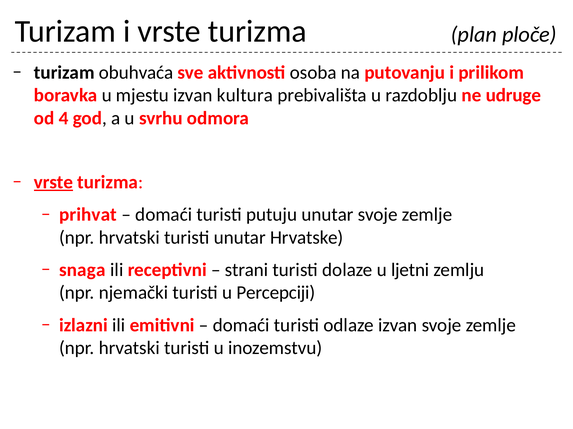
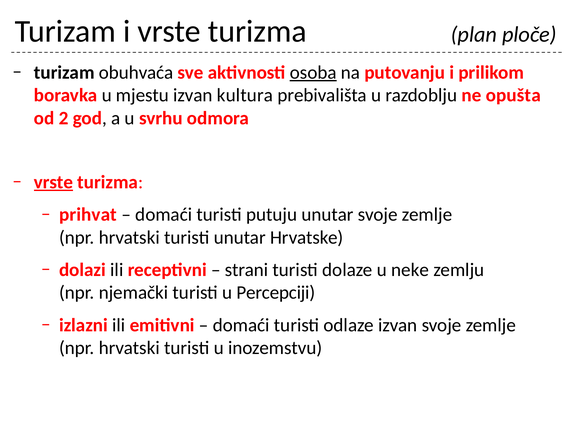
osoba underline: none -> present
udruge: udruge -> opušta
4: 4 -> 2
snaga: snaga -> dolazi
ljetni: ljetni -> neke
